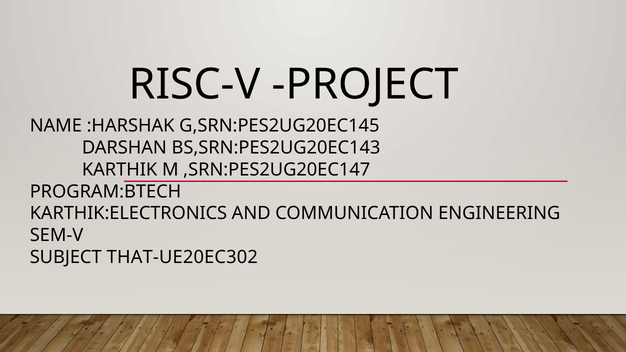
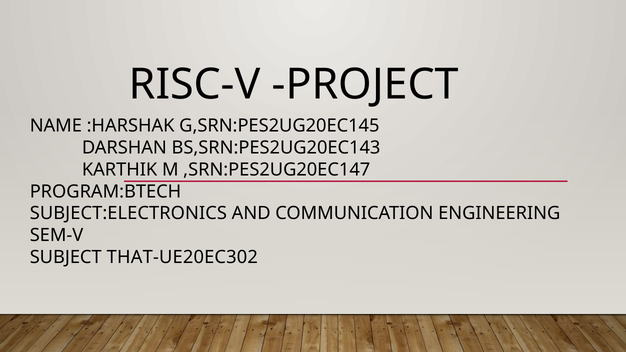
KARTHIK:ELECTRONICS: KARTHIK:ELECTRONICS -> SUBJECT:ELECTRONICS
